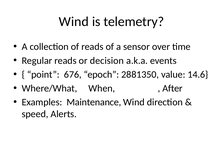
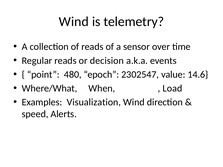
676: 676 -> 480
2881350: 2881350 -> 2302547
After: After -> Load
Maintenance: Maintenance -> Visualization
